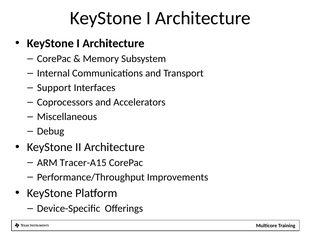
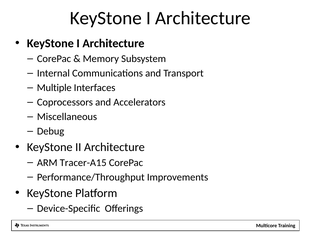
Support: Support -> Multiple
